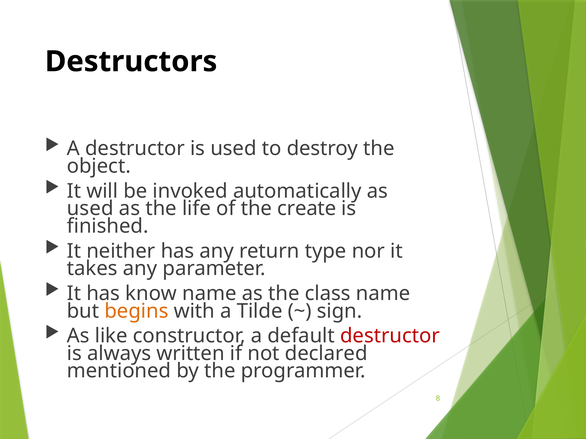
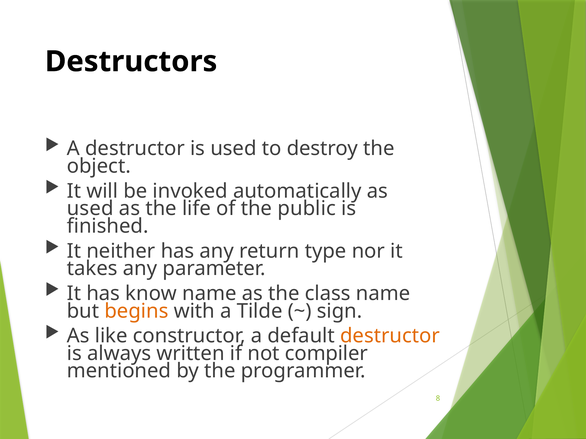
create: create -> public
destructor at (390, 336) colour: red -> orange
declared: declared -> compiler
